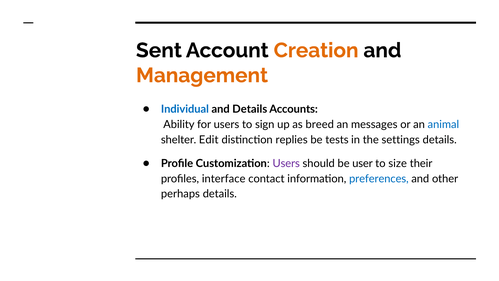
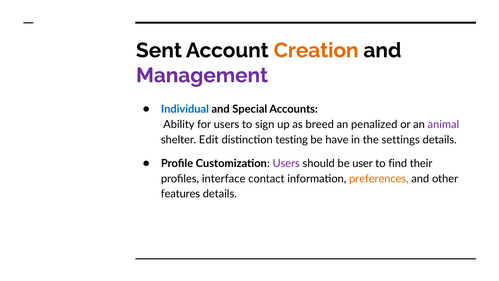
Management colour: orange -> purple
and Details: Details -> Special
messages: messages -> penalized
animal colour: blue -> purple
replies: replies -> testing
tests: tests -> have
size: size -> find
preferences colour: blue -> orange
perhaps: perhaps -> features
